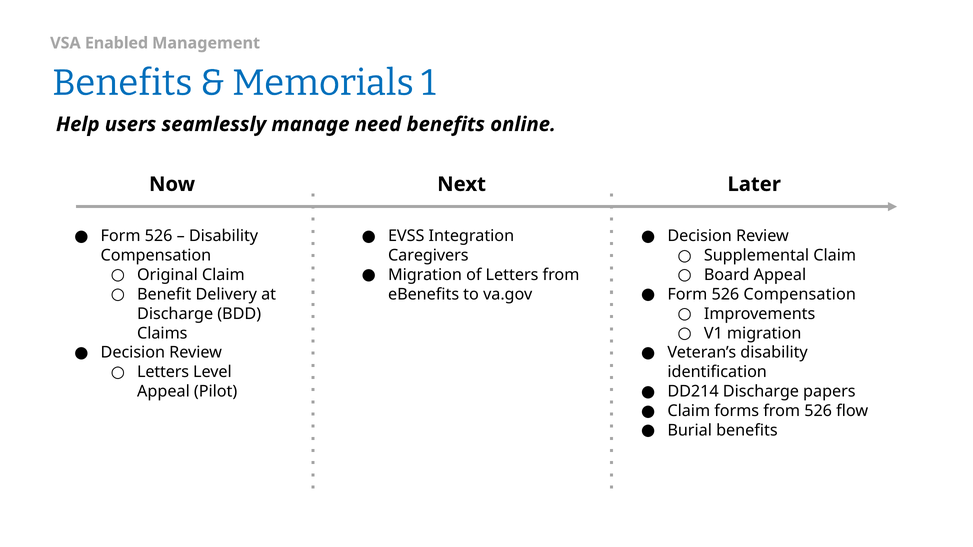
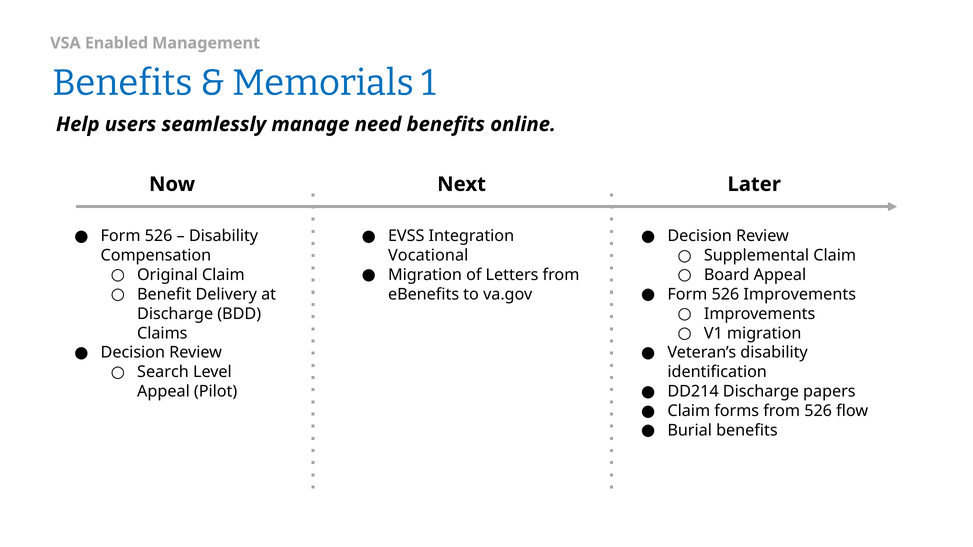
Caregivers: Caregivers -> Vocational
526 Compensation: Compensation -> Improvements
Letters at (163, 372): Letters -> Search
